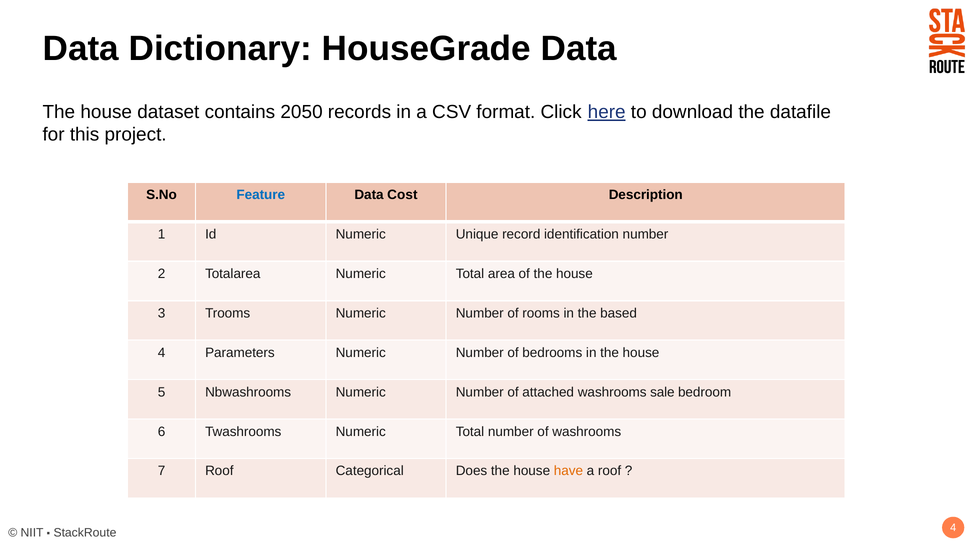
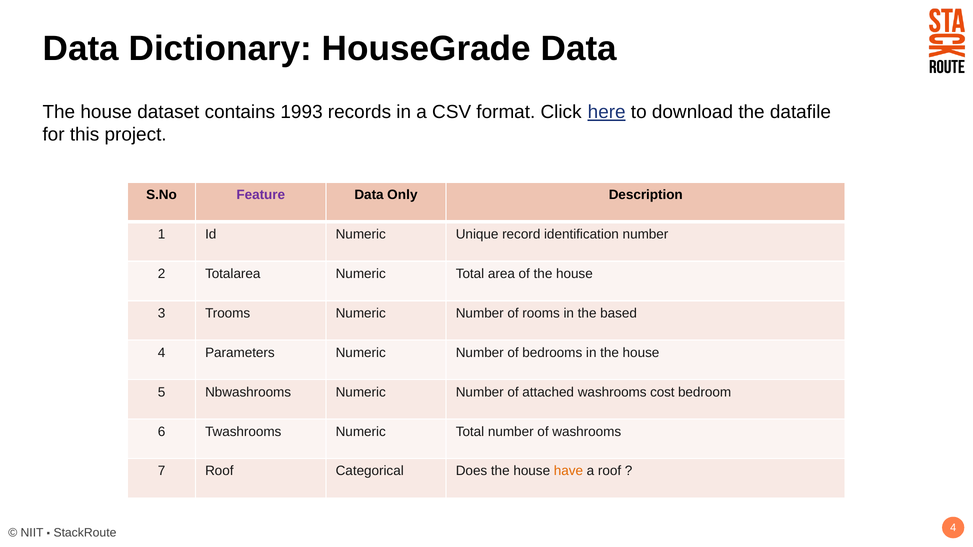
2050: 2050 -> 1993
Feature colour: blue -> purple
Cost: Cost -> Only
sale: sale -> cost
